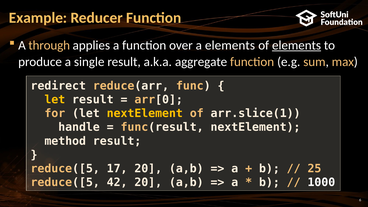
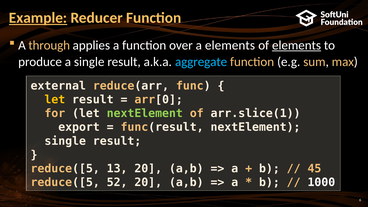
Example underline: none -> present
aggregate colour: white -> light blue
redirect: redirect -> external
nextElement at (145, 113) colour: yellow -> light green
handle: handle -> export
method at (65, 141): method -> single
17: 17 -> 13
25: 25 -> 45
42: 42 -> 52
